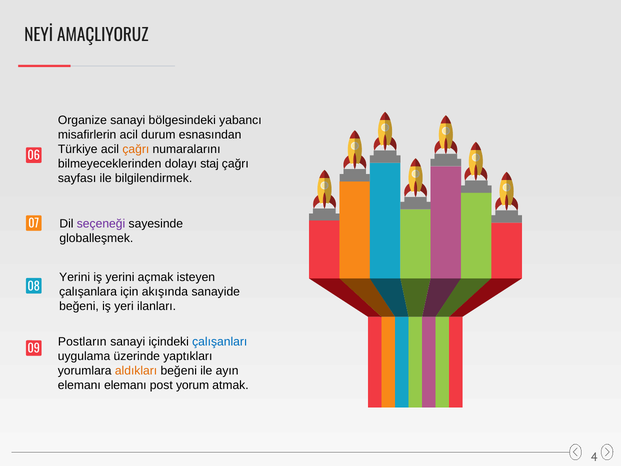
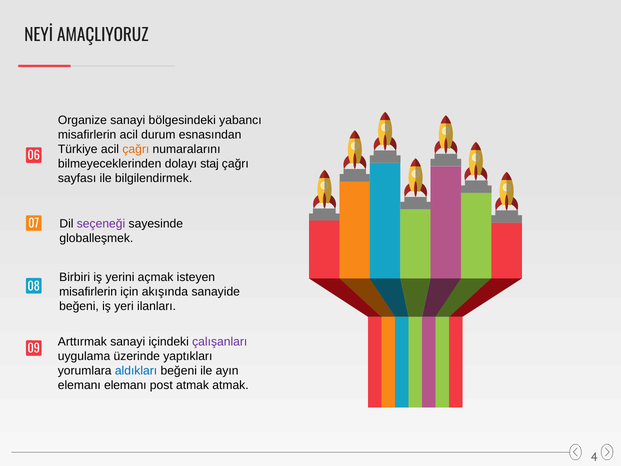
Yerini at (75, 277): Yerini -> Birbiri
çalışanlara at (88, 292): çalışanlara -> misafirlerin
Postların: Postların -> Arttırmak
çalışanları colour: blue -> purple
aldıkları colour: orange -> blue
post yorum: yorum -> atmak
